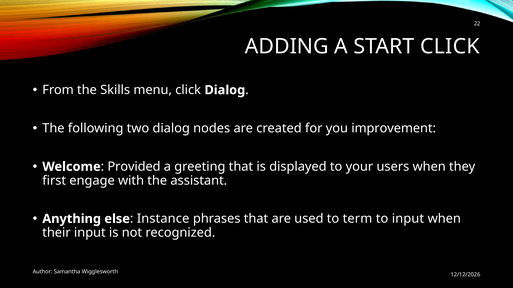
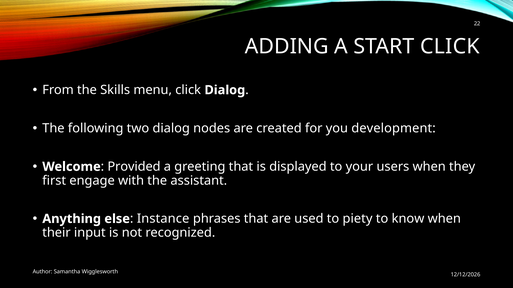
improvement: improvement -> development
term: term -> piety
to input: input -> know
